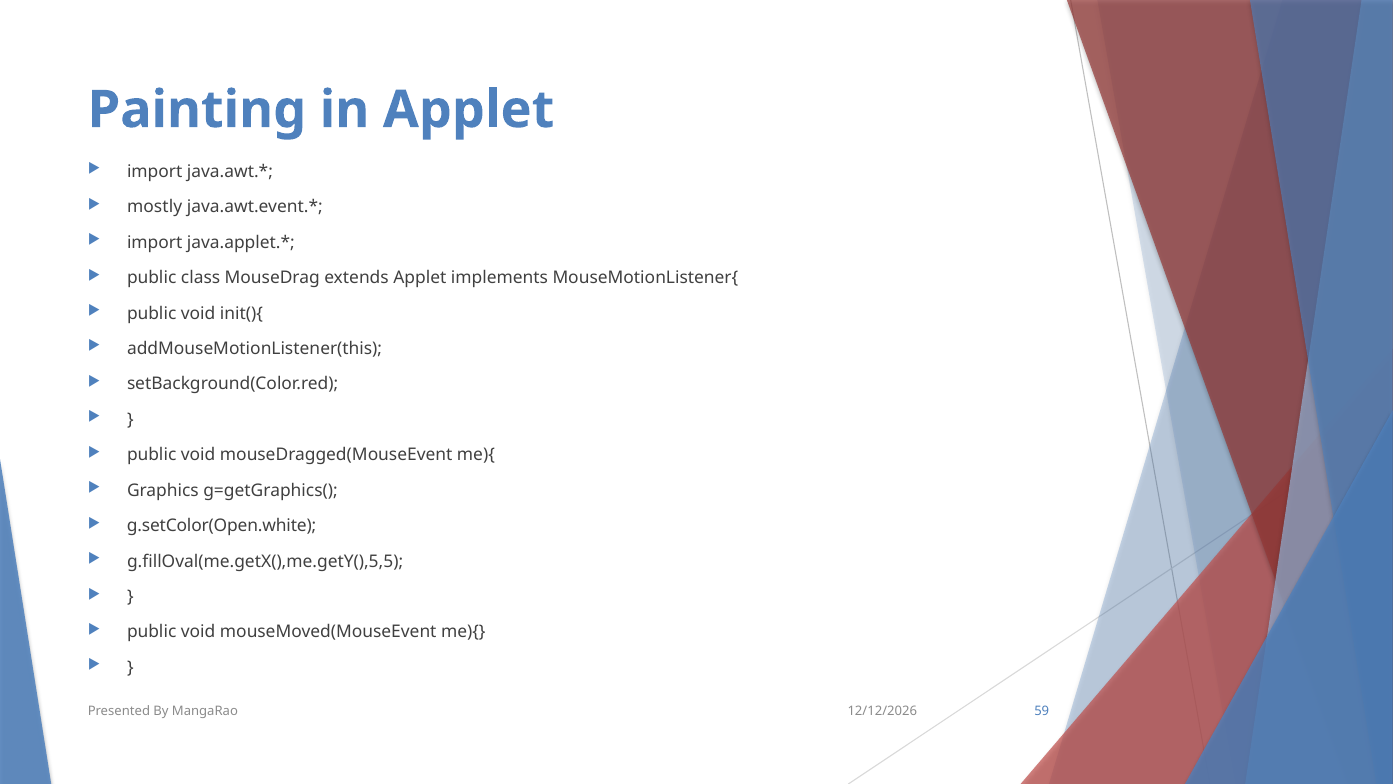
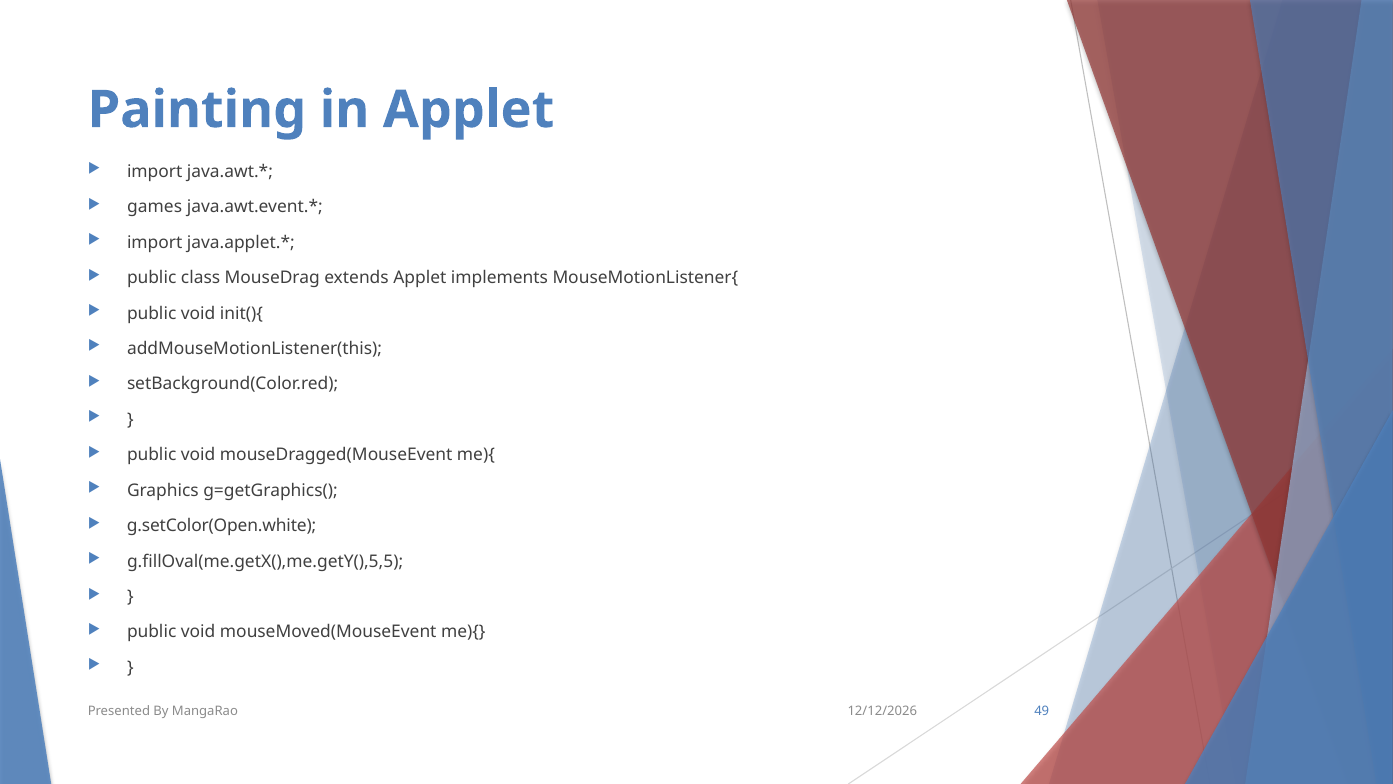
mostly: mostly -> games
59: 59 -> 49
